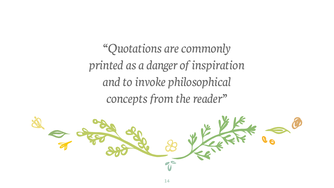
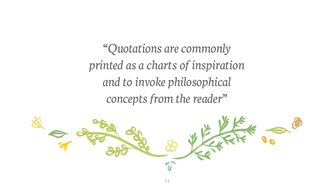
danger: danger -> charts
